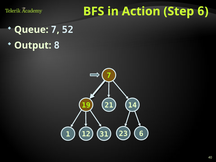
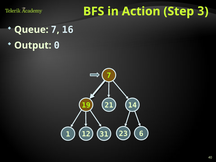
Step 6: 6 -> 3
52: 52 -> 16
8: 8 -> 0
